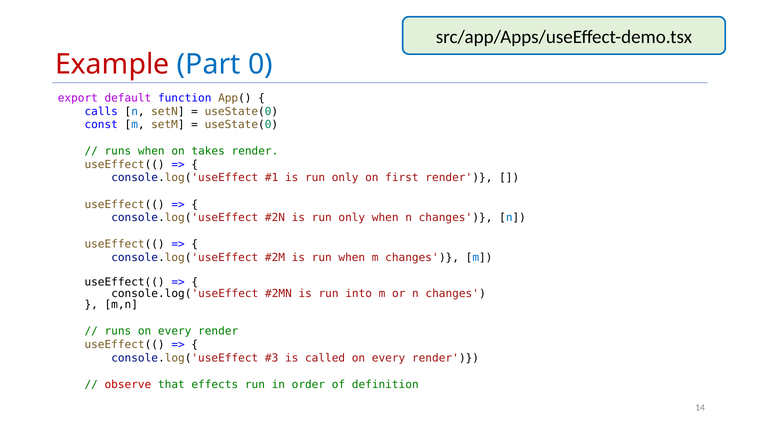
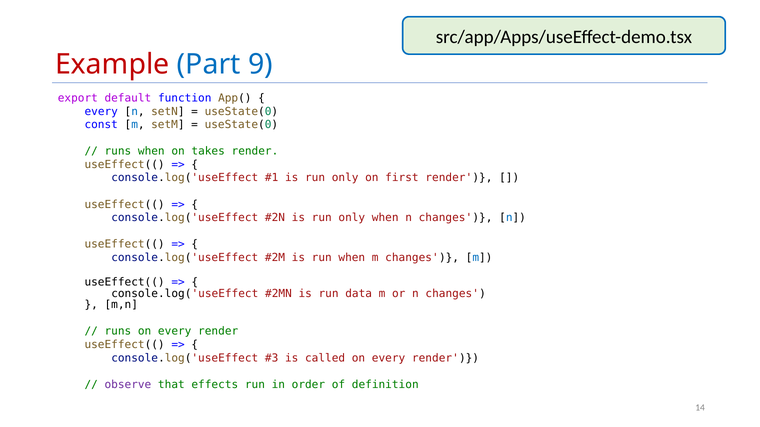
0: 0 -> 9
calls at (101, 111): calls -> every
into: into -> data
observe colour: red -> purple
